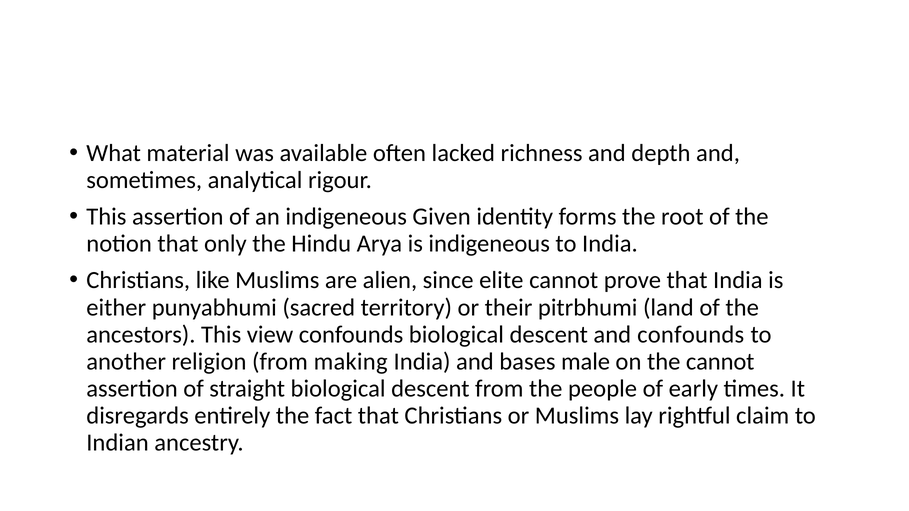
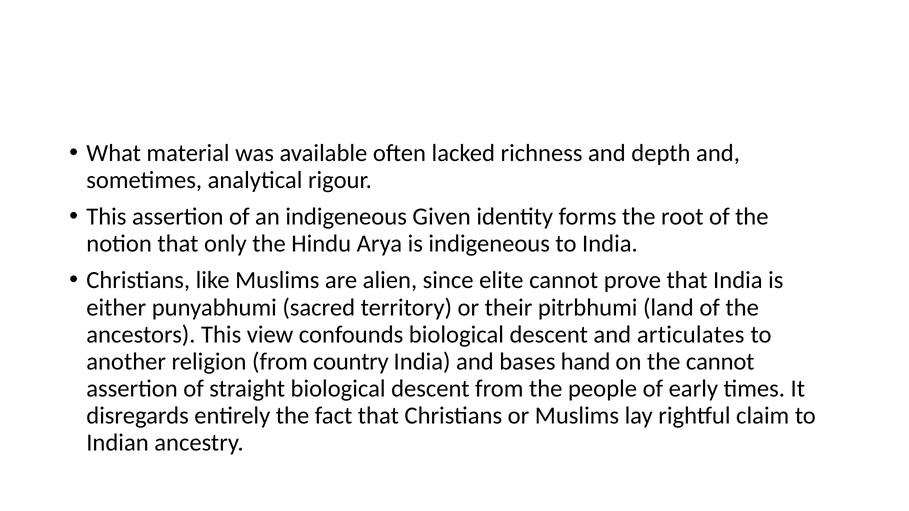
and confounds: confounds -> articulates
making: making -> country
male: male -> hand
